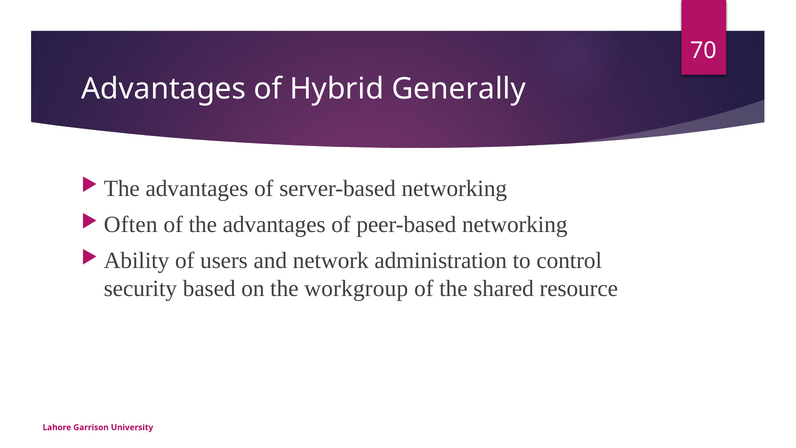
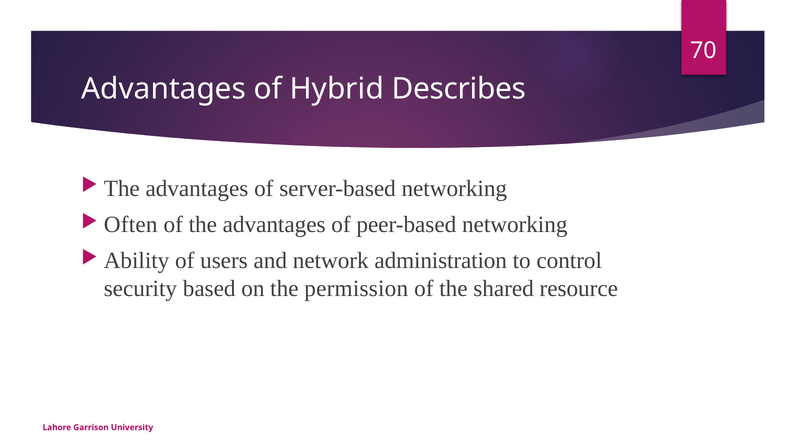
Generally: Generally -> Describes
workgroup: workgroup -> permission
